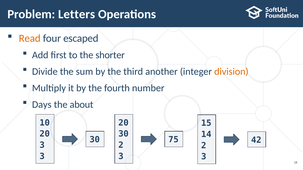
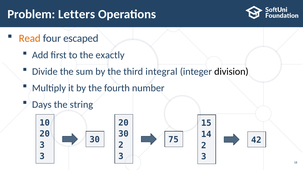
shorter: shorter -> exactly
another: another -> integral
division colour: orange -> black
about: about -> string
